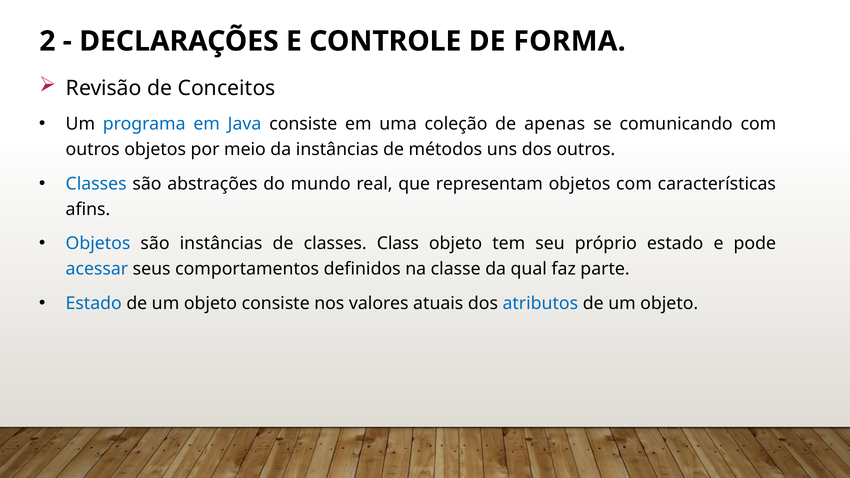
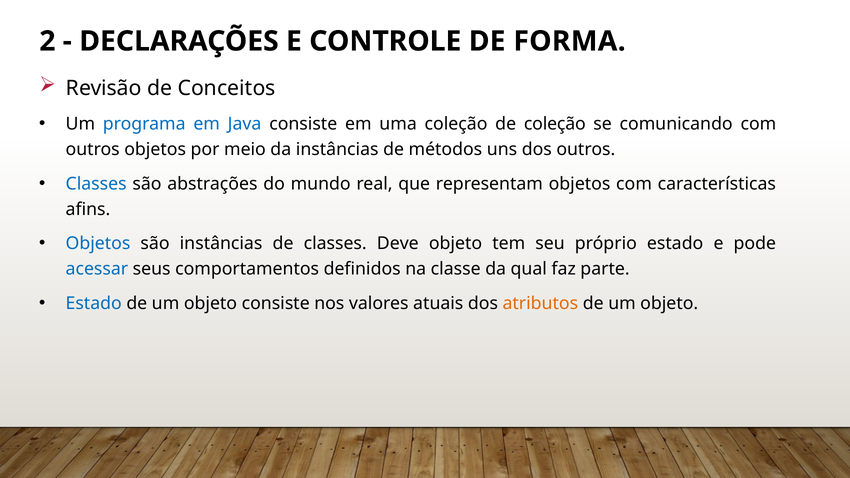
de apenas: apenas -> coleção
Class: Class -> Deve
atributos colour: blue -> orange
